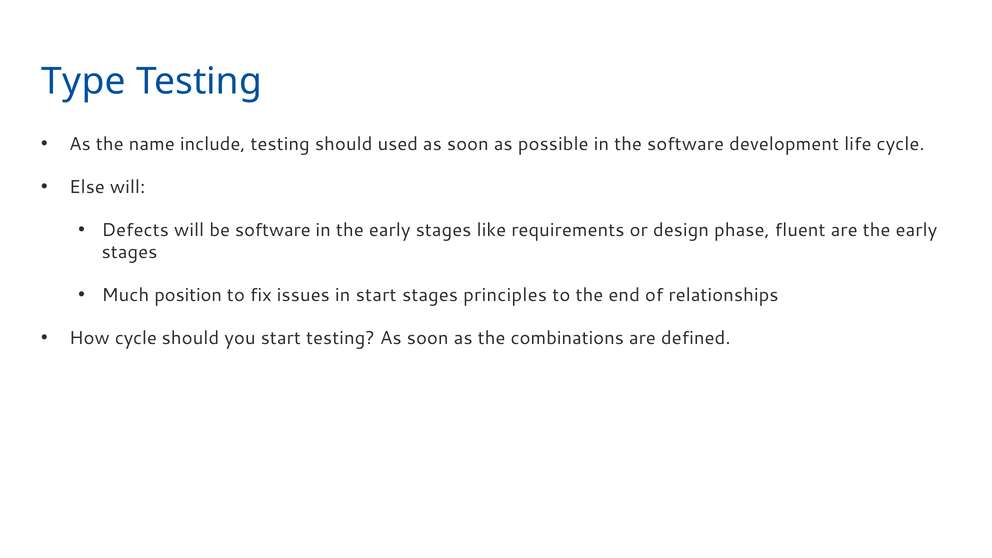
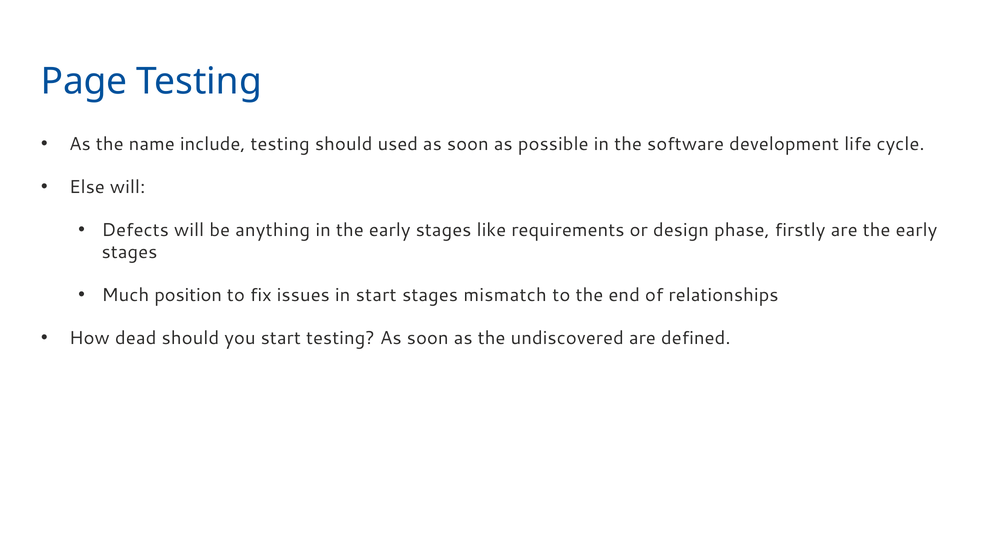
Type: Type -> Page
be software: software -> anything
fluent: fluent -> firstly
principles: principles -> mismatch
How cycle: cycle -> dead
combinations: combinations -> undiscovered
